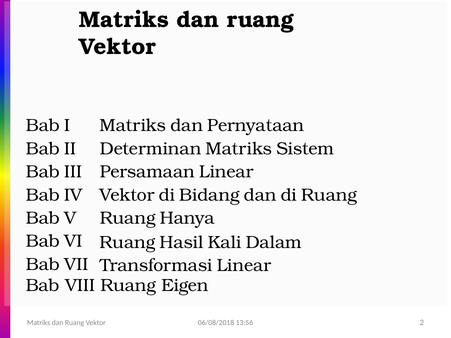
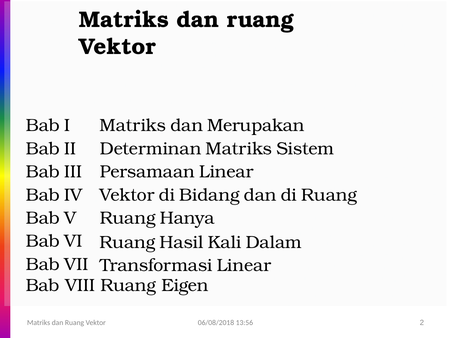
Pernyataan: Pernyataan -> Merupakan
